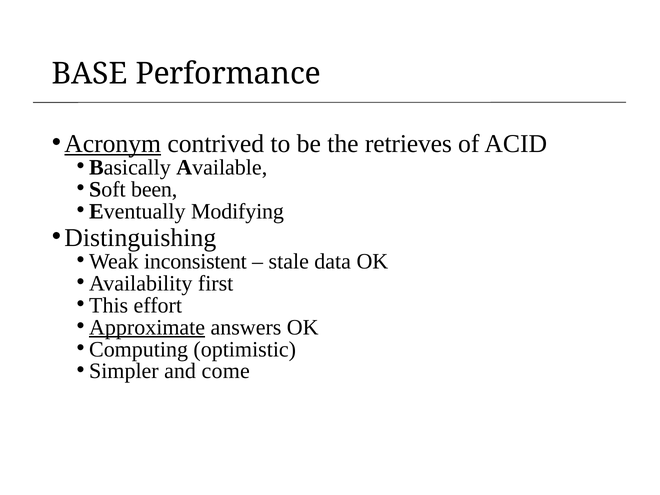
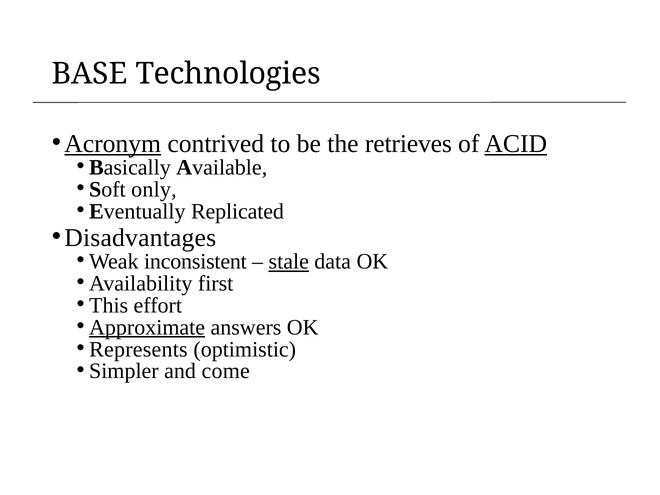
Performance: Performance -> Technologies
ACID underline: none -> present
been: been -> only
Modifying: Modifying -> Replicated
Distinguishing: Distinguishing -> Disadvantages
stale underline: none -> present
Computing: Computing -> Represents
